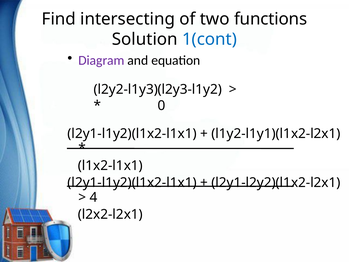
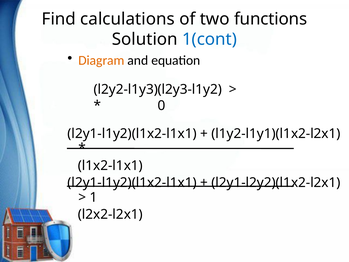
intersecting: intersecting -> calculations
Diagram colour: purple -> orange
4: 4 -> 1
